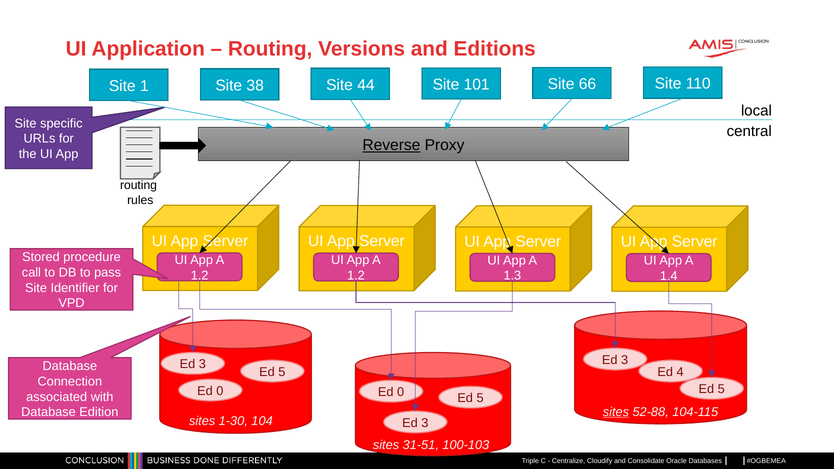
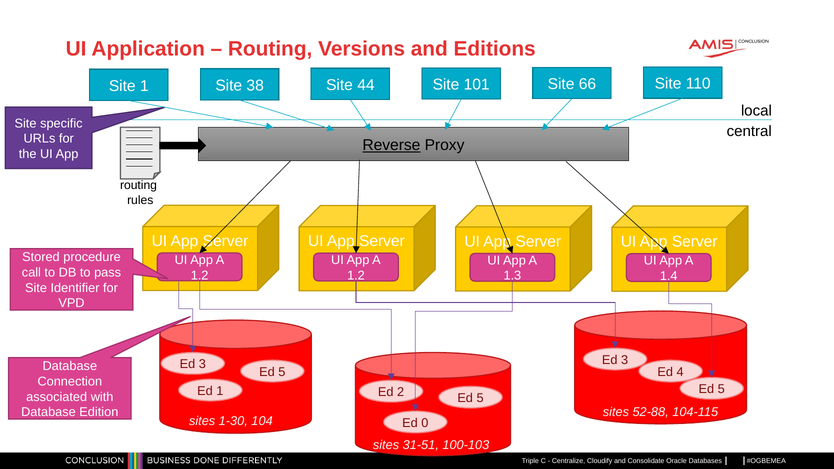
0 at (220, 391): 0 -> 1
0 at (401, 392): 0 -> 2
sites at (616, 412) underline: present -> none
3 at (425, 423): 3 -> 0
